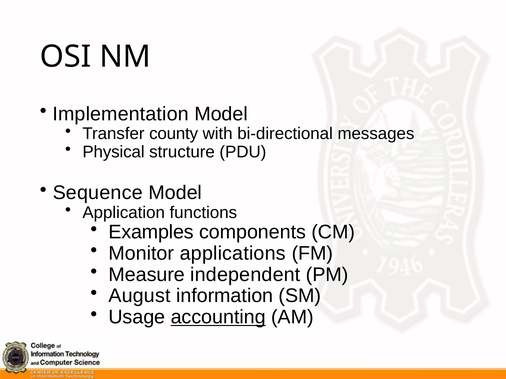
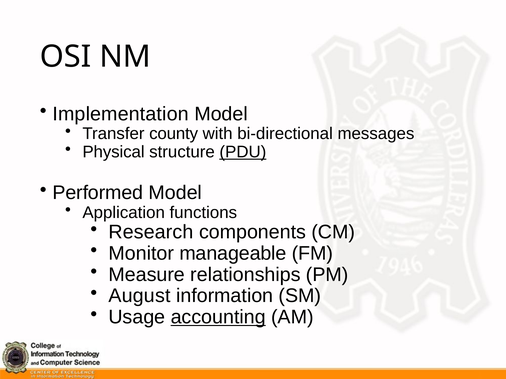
PDU underline: none -> present
Sequence: Sequence -> Performed
Examples: Examples -> Research
applications: applications -> manageable
independent: independent -> relationships
